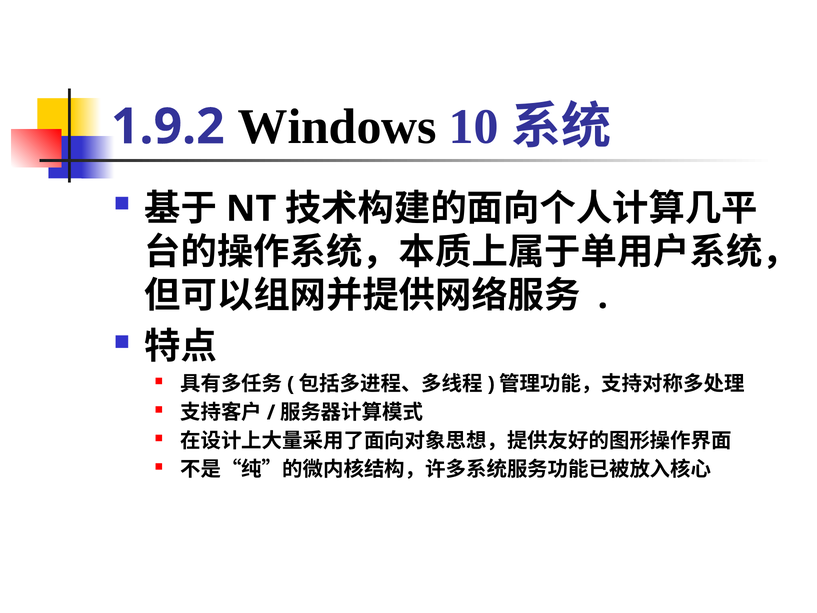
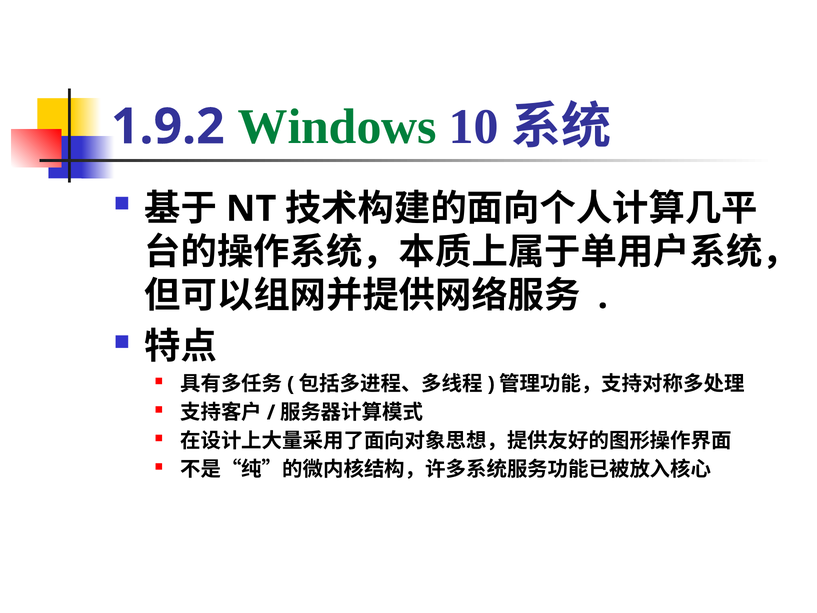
Windows colour: black -> green
